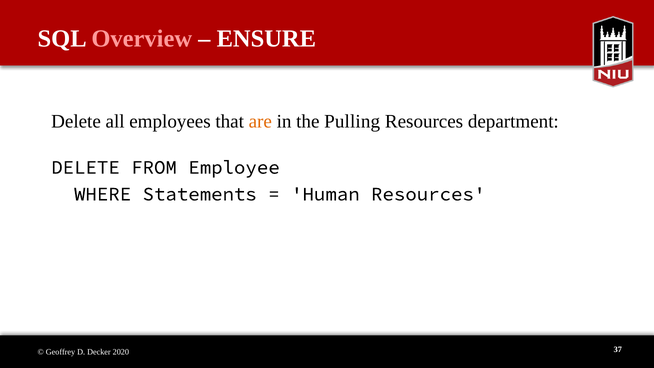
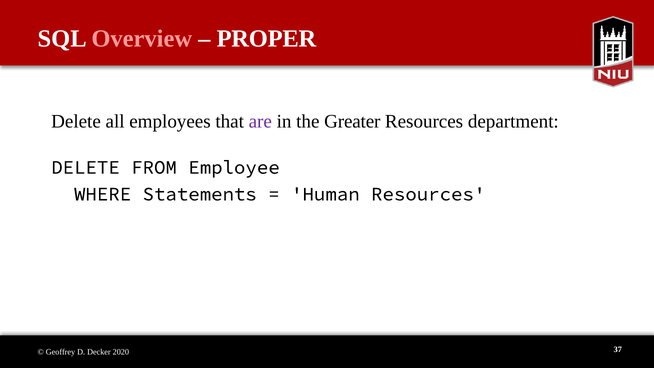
ENSURE: ENSURE -> PROPER
are colour: orange -> purple
Pulling: Pulling -> Greater
